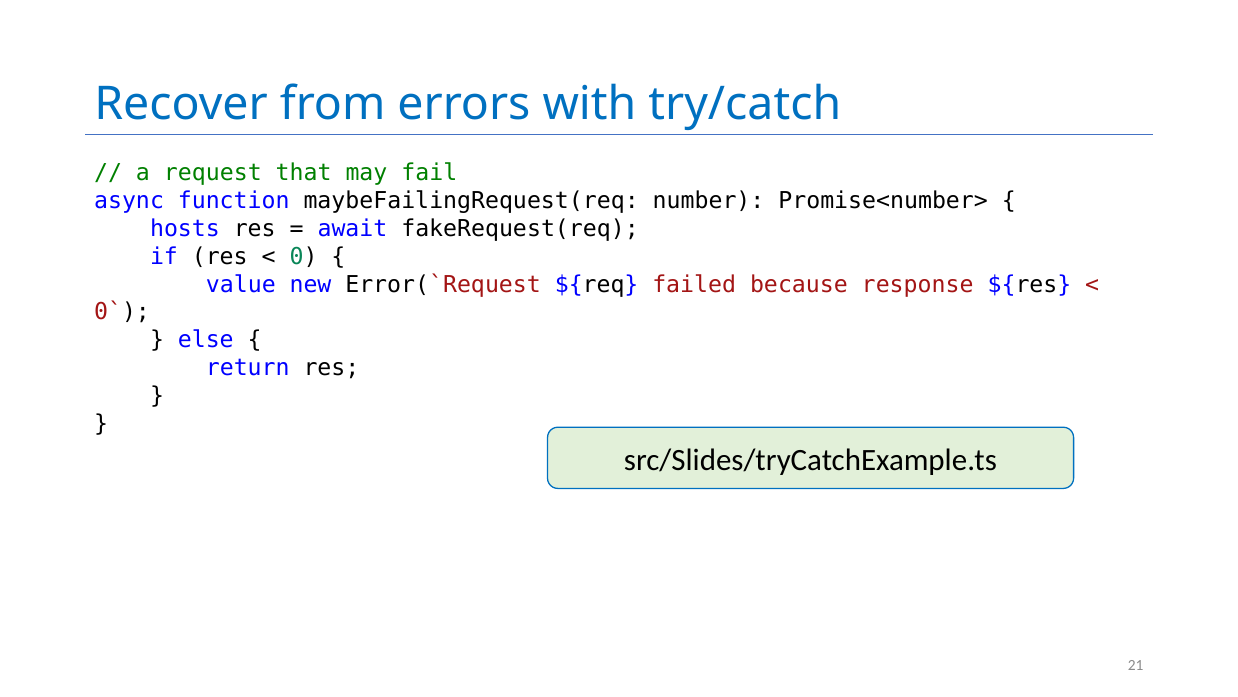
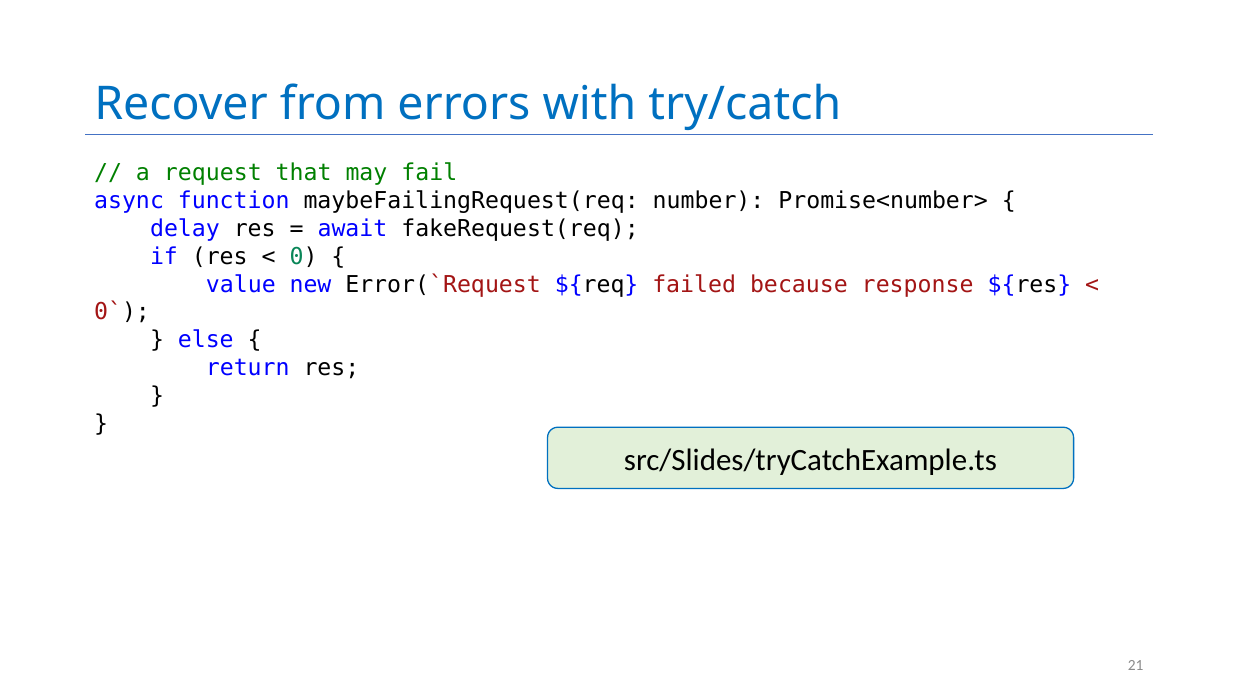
hosts: hosts -> delay
